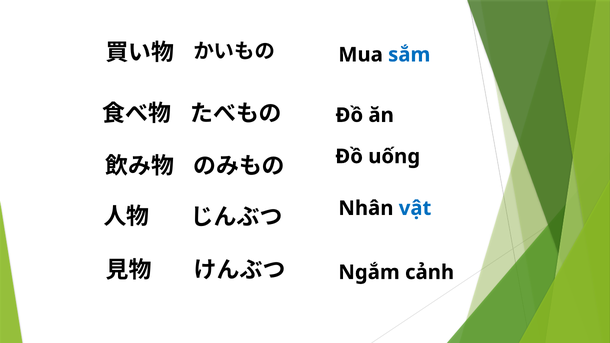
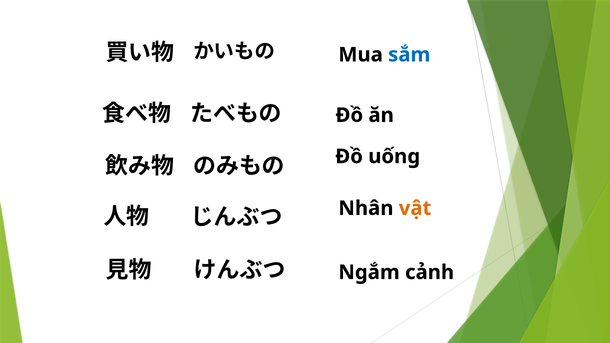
vật colour: blue -> orange
